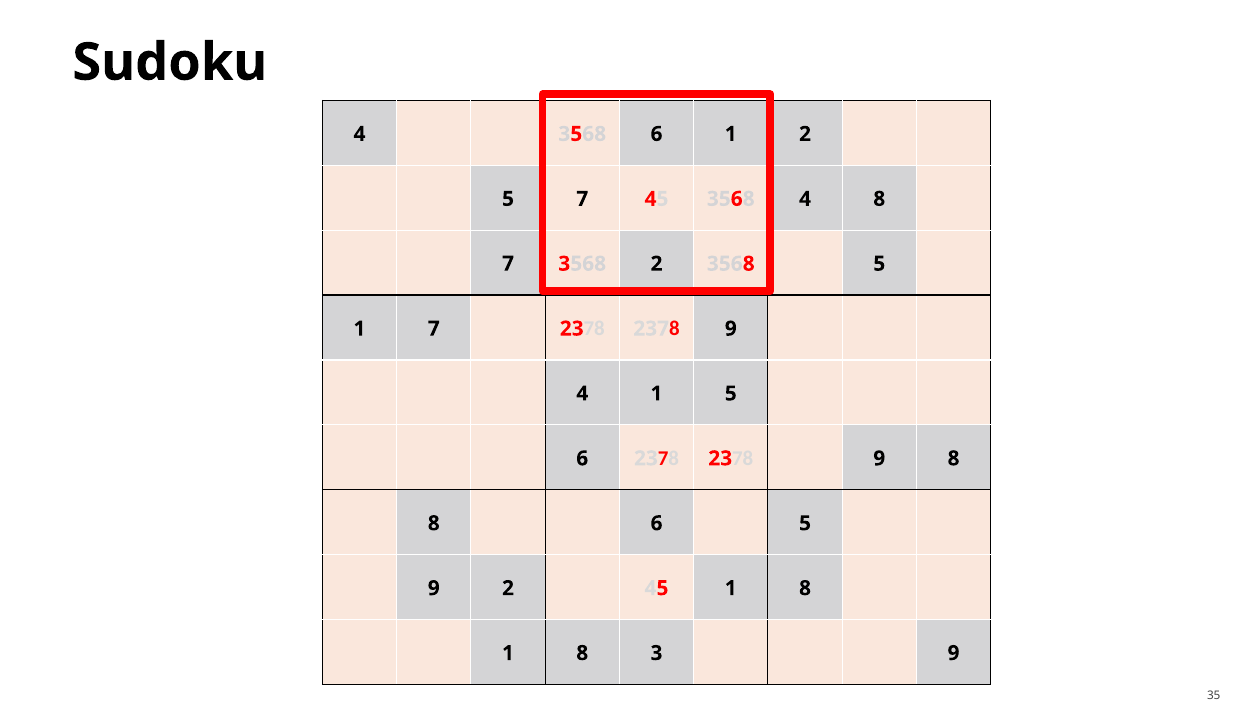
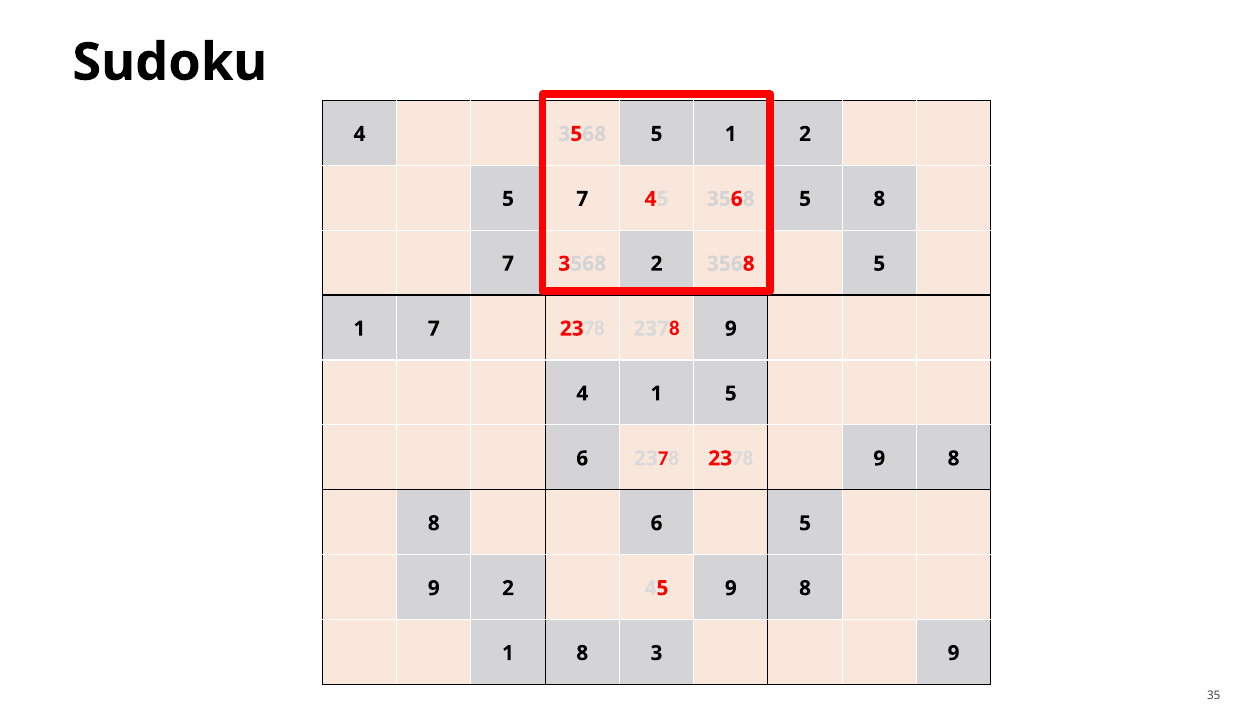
4 3568 6: 6 -> 5
45 3568 4: 4 -> 5
45 1: 1 -> 9
